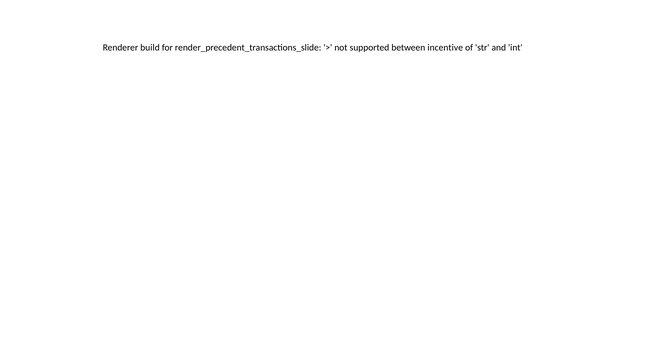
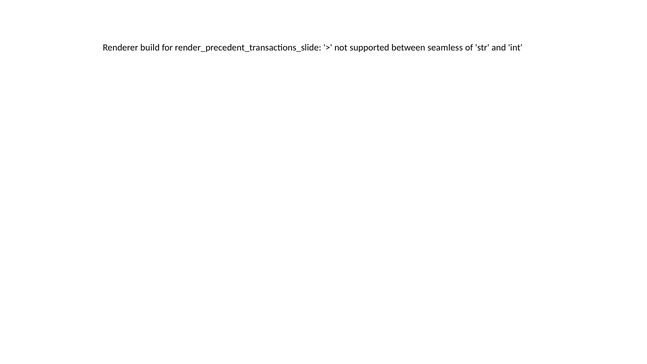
incentive: incentive -> seamless
